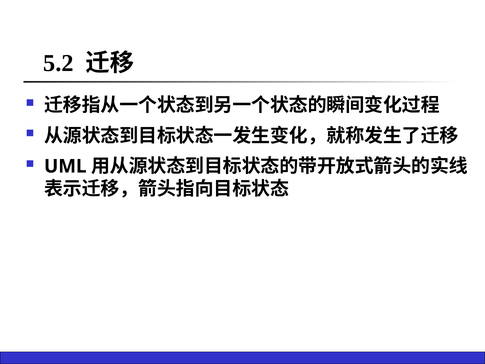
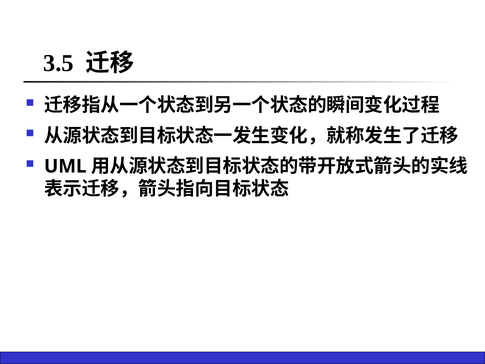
5.2: 5.2 -> 3.5
